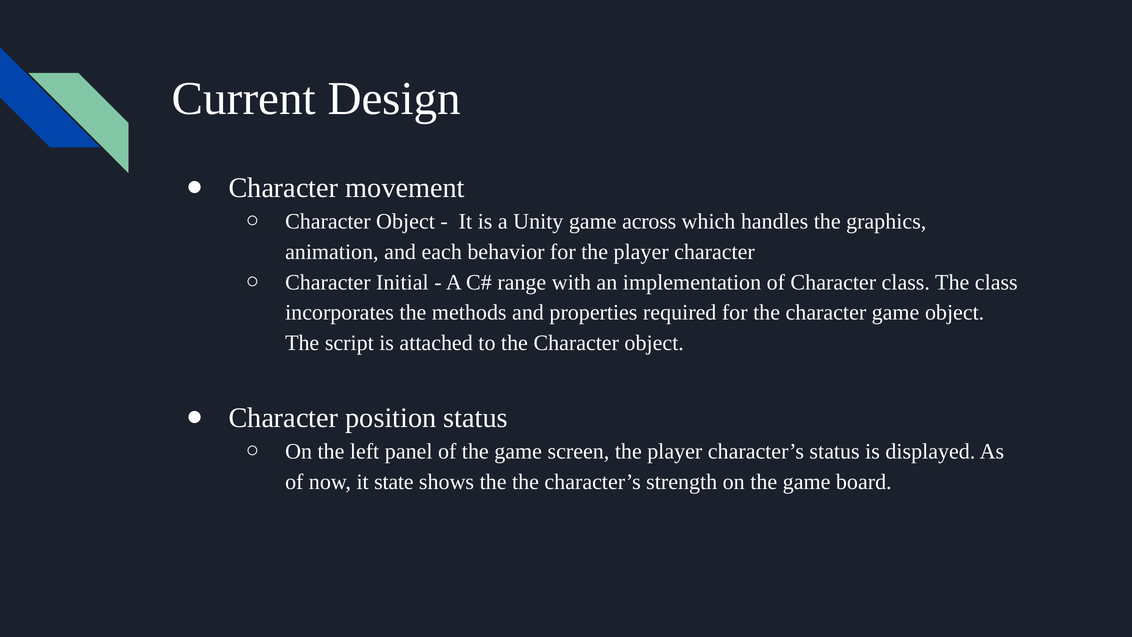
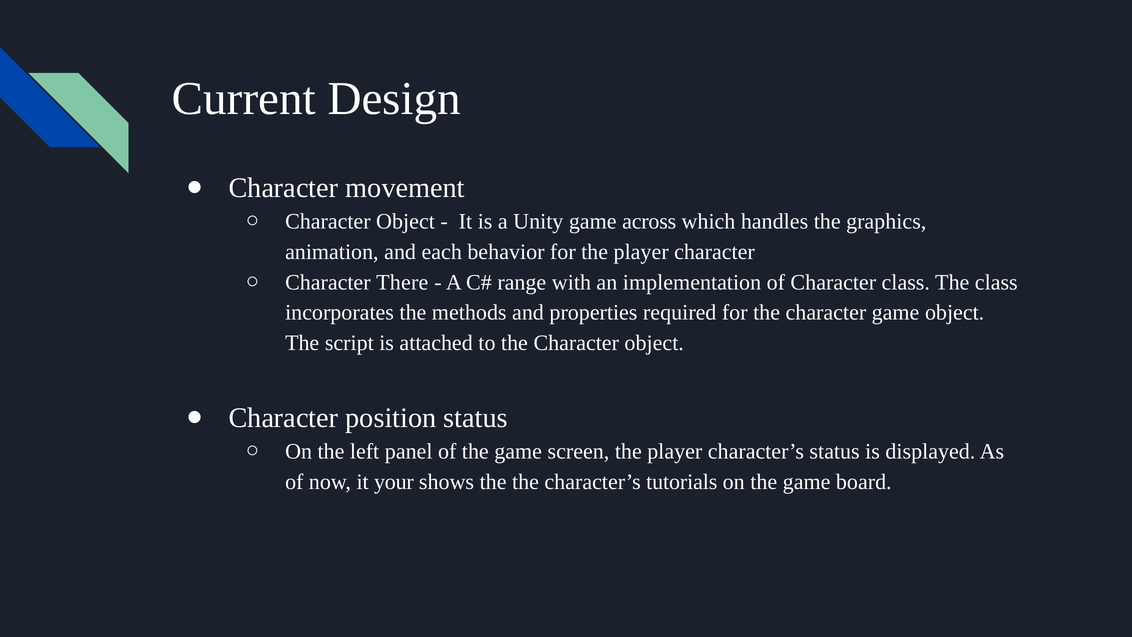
Initial: Initial -> There
state: state -> your
strength: strength -> tutorials
